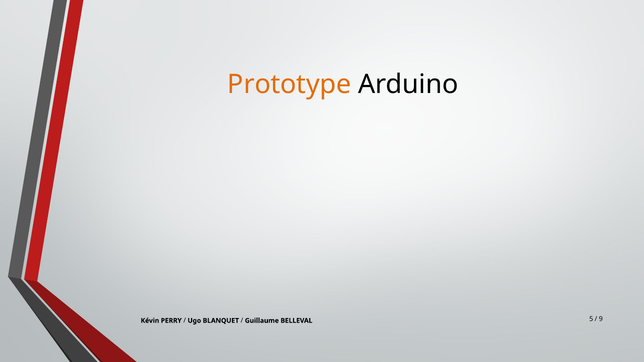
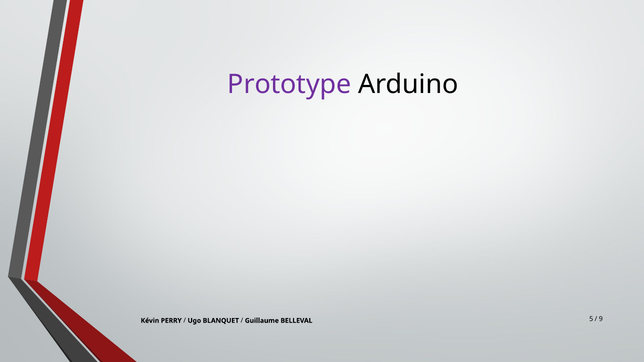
Prototype colour: orange -> purple
